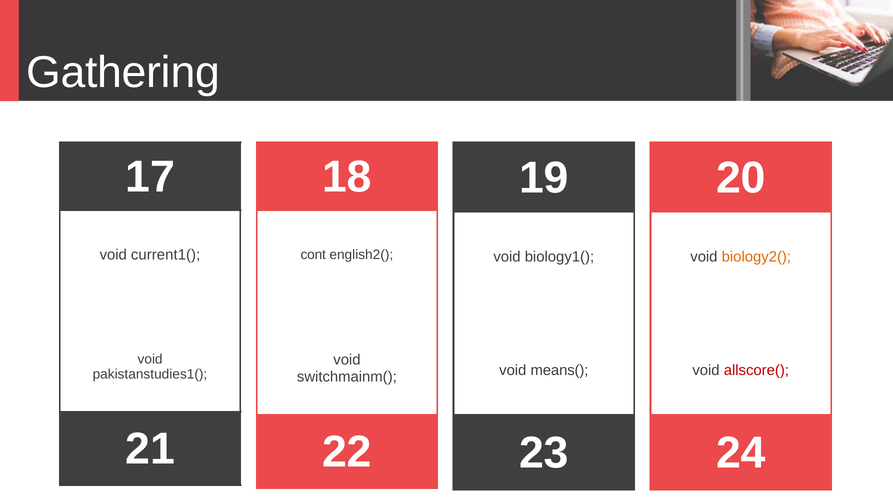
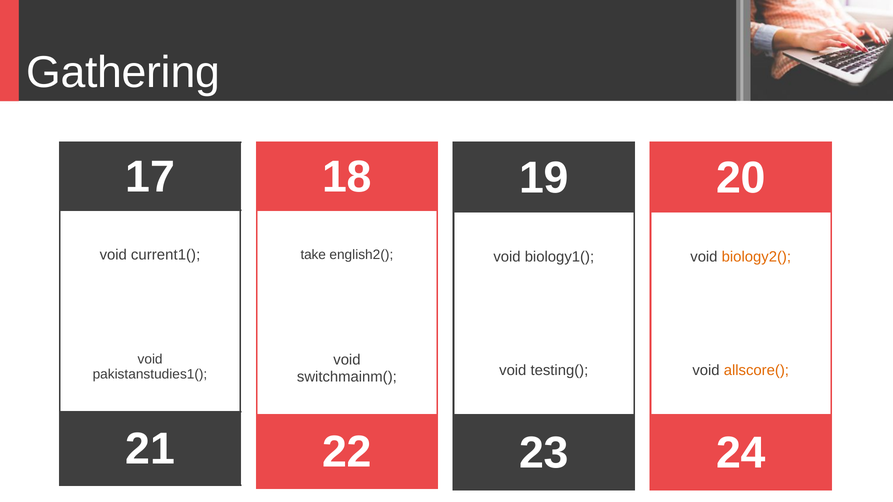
cont: cont -> take
means(: means( -> testing(
allscore( colour: red -> orange
